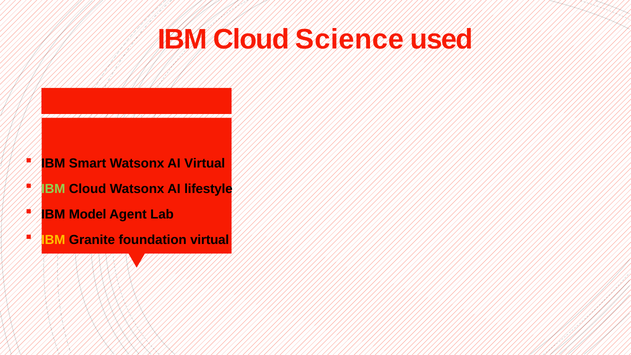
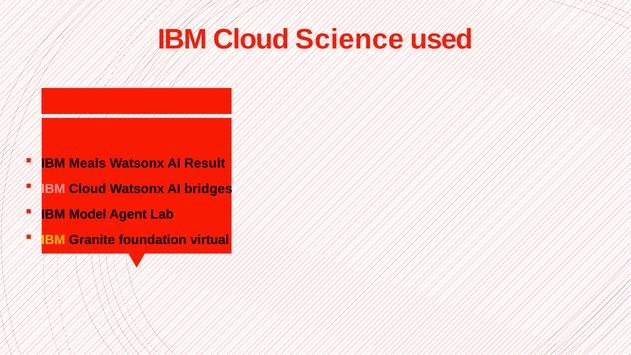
Smart: Smart -> Meals
AI Virtual: Virtual -> Result
IBM at (53, 189) colour: light green -> pink
lifestyle: lifestyle -> bridges
